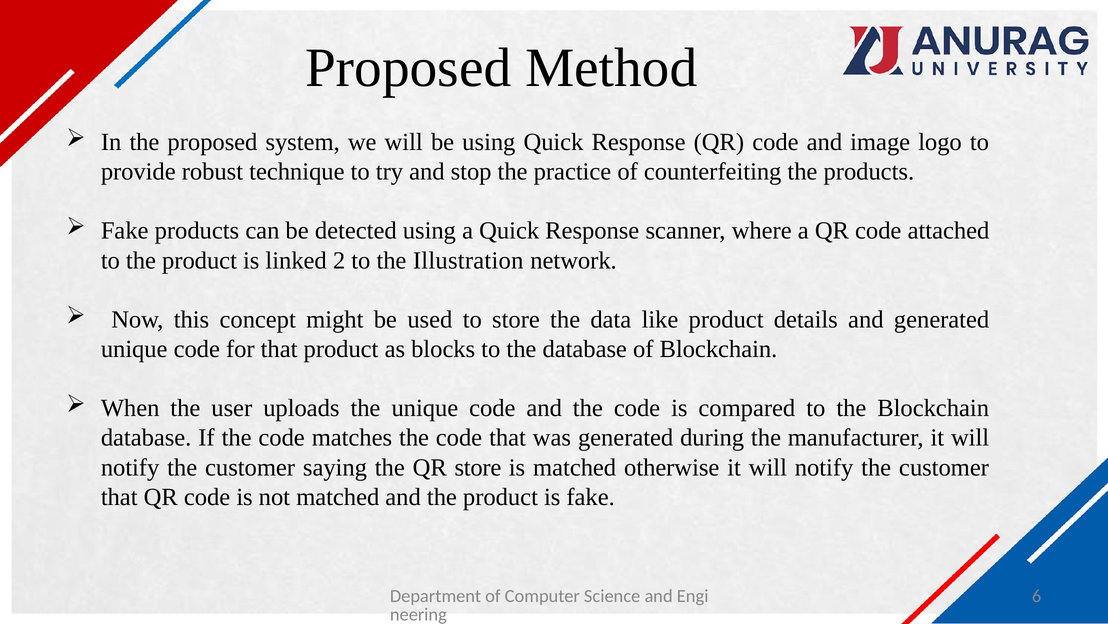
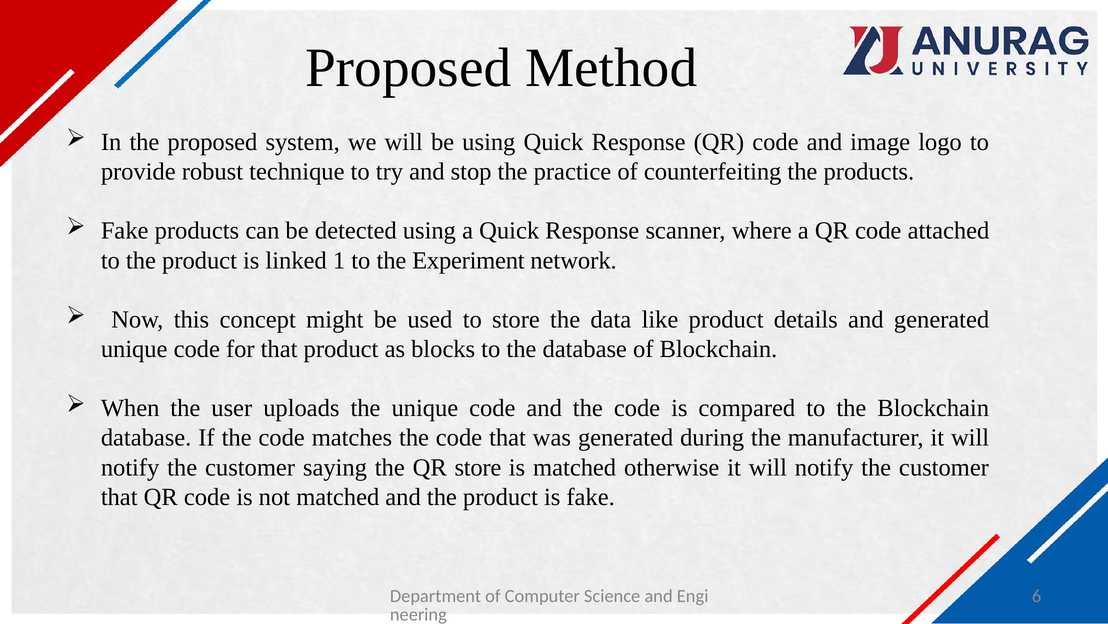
2: 2 -> 1
Illustration: Illustration -> Experiment
